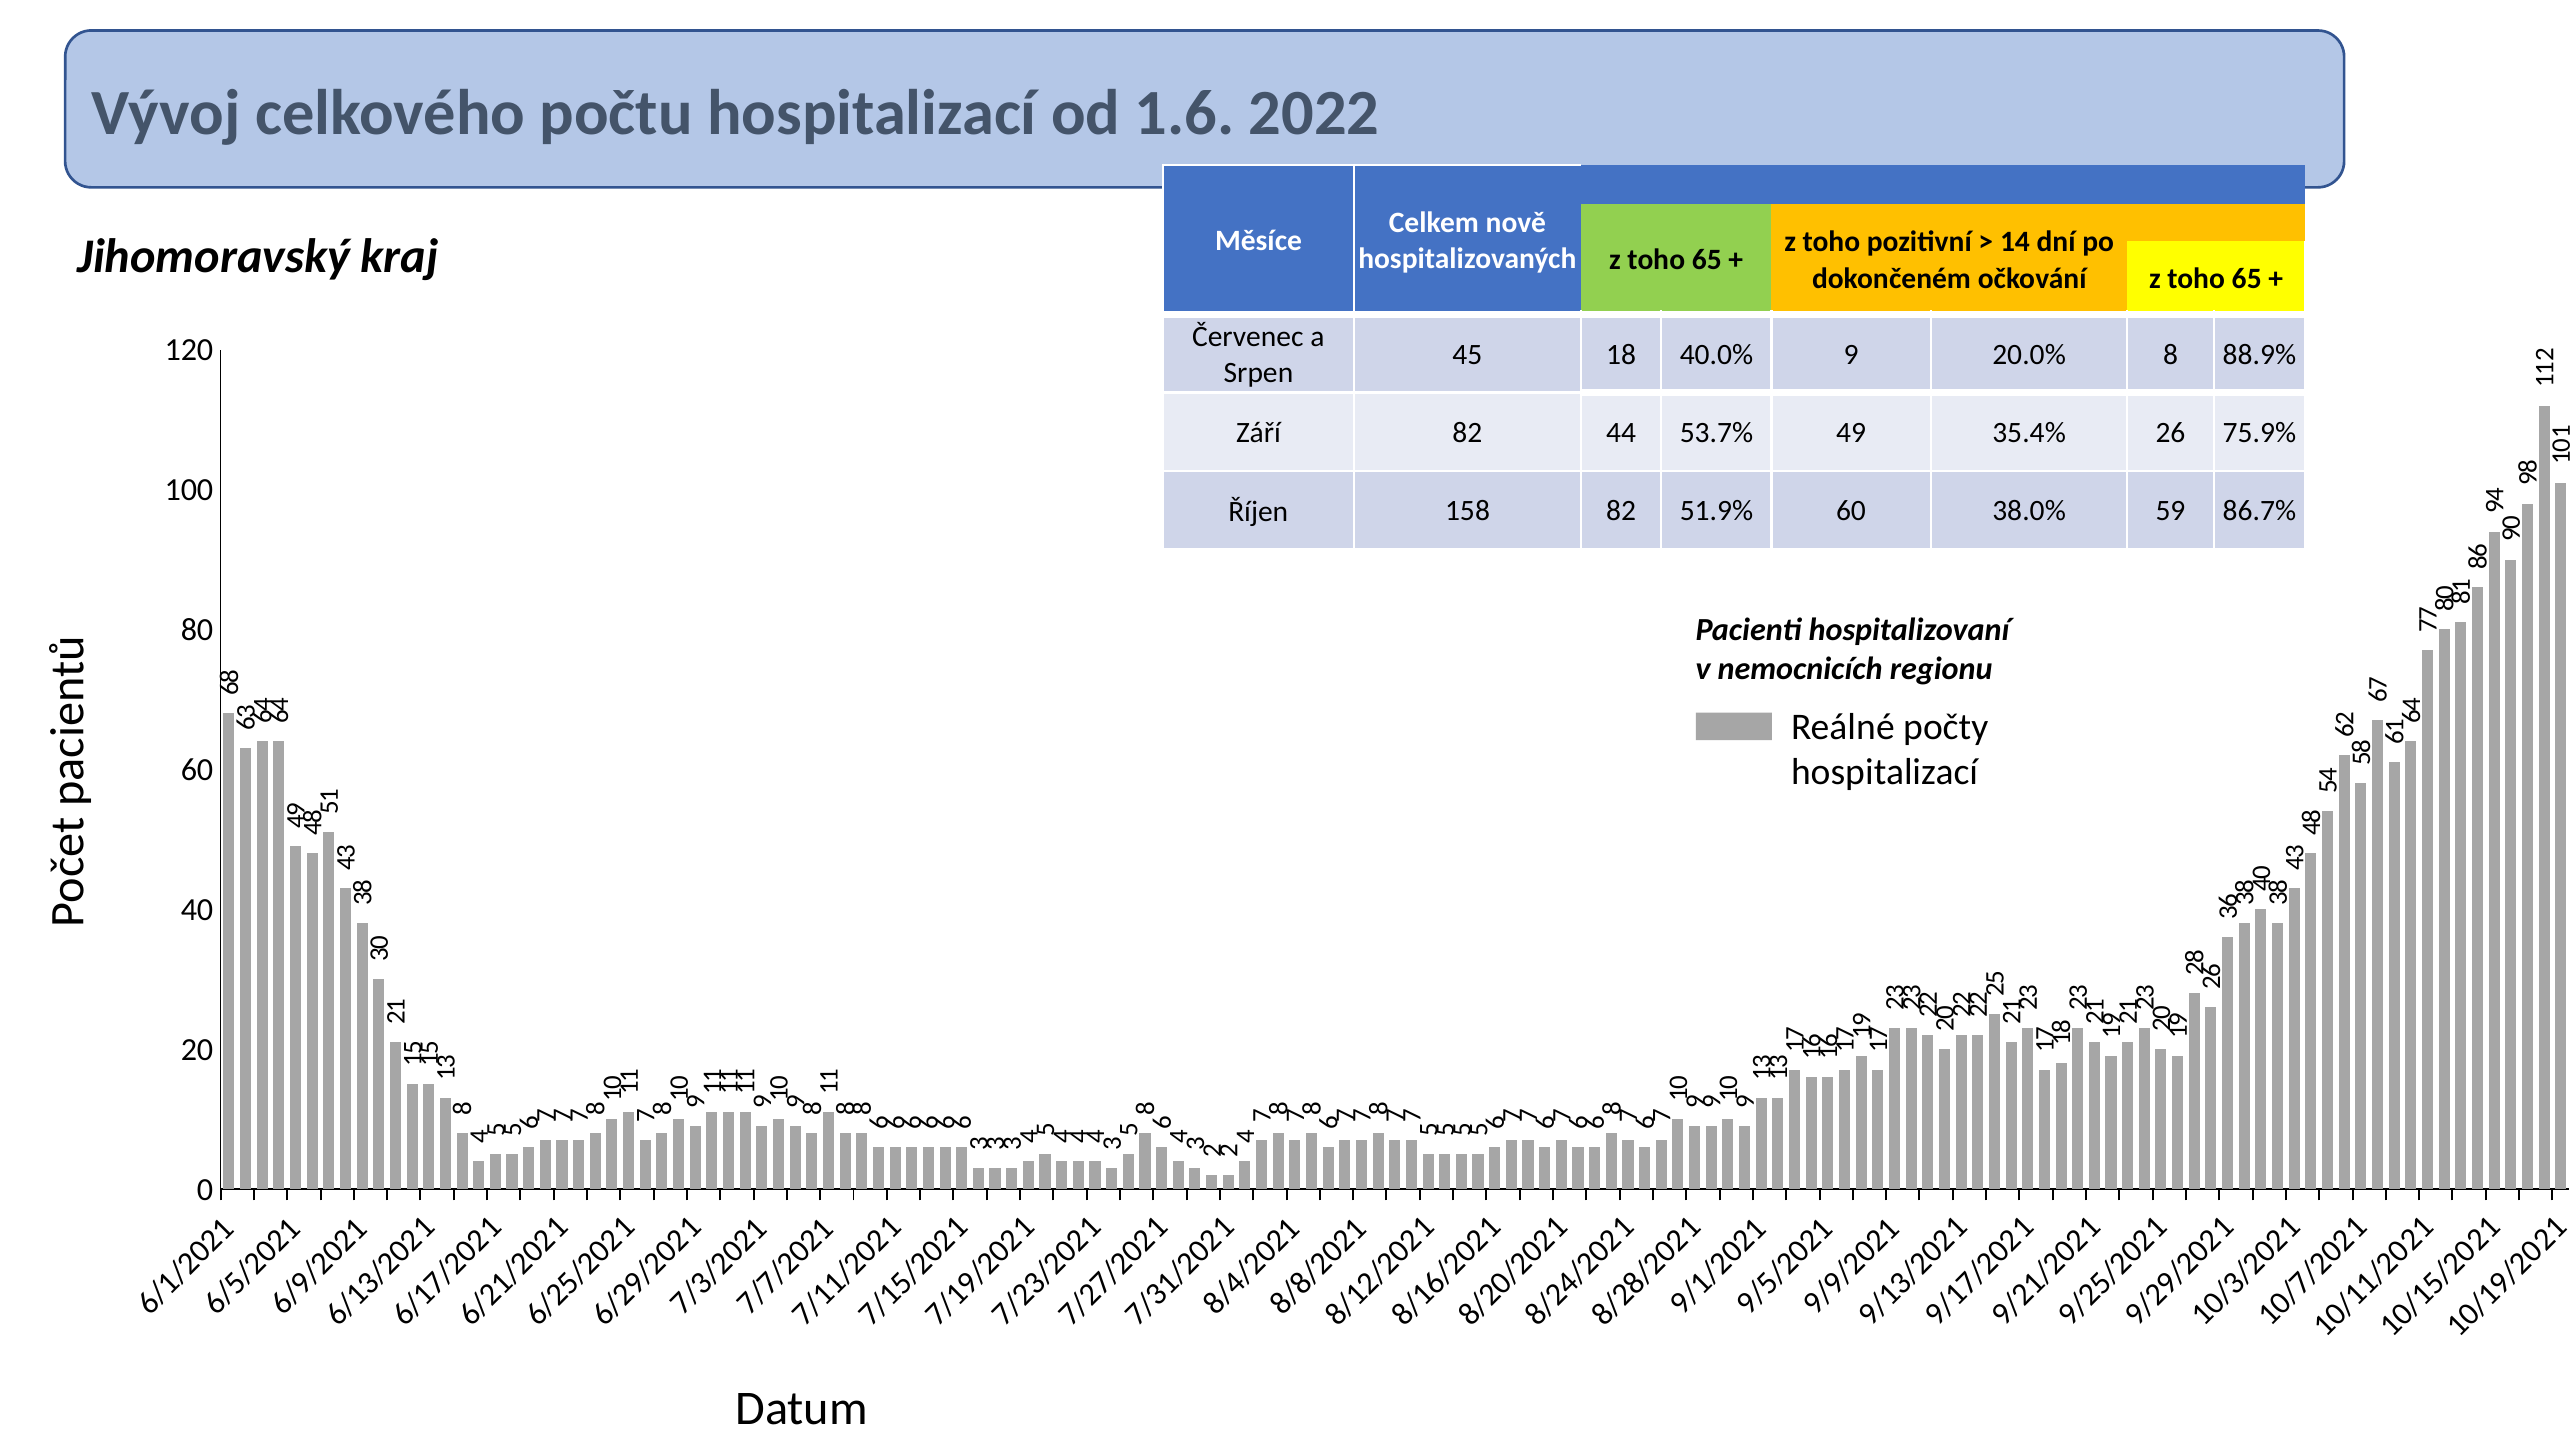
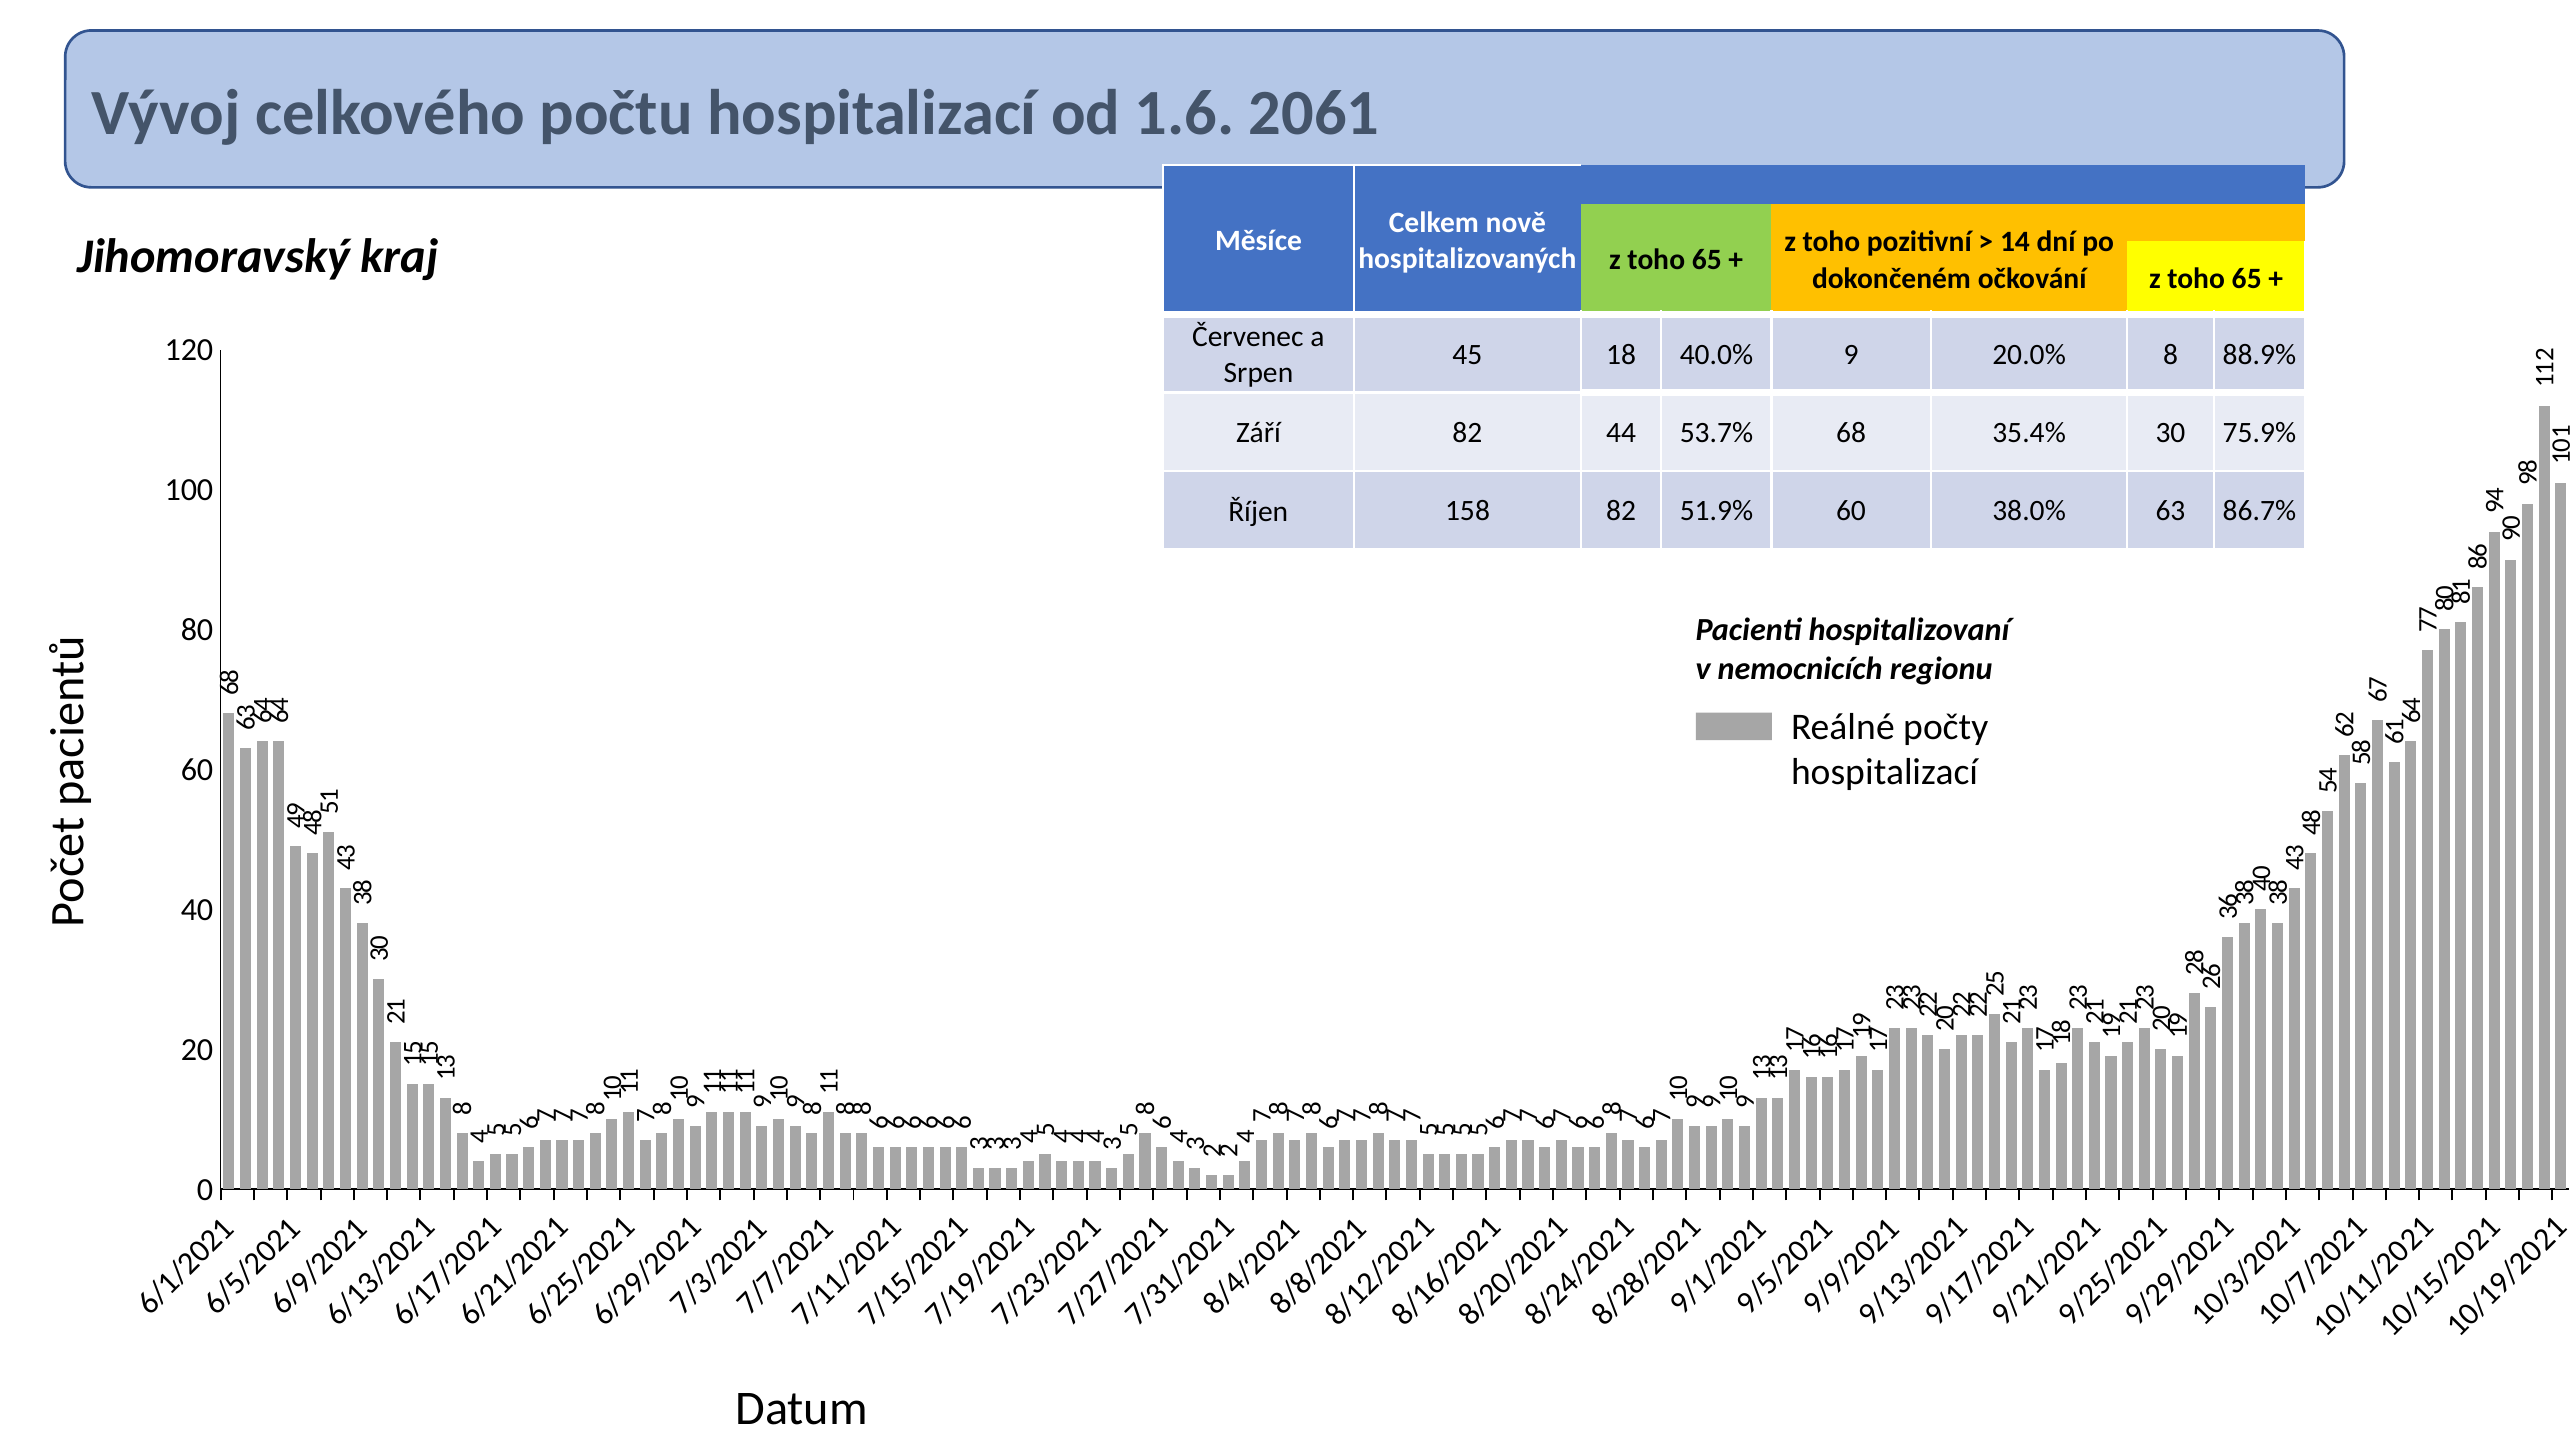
2022: 2022 -> 2061
49: 49 -> 68
26: 26 -> 30
59: 59 -> 63
